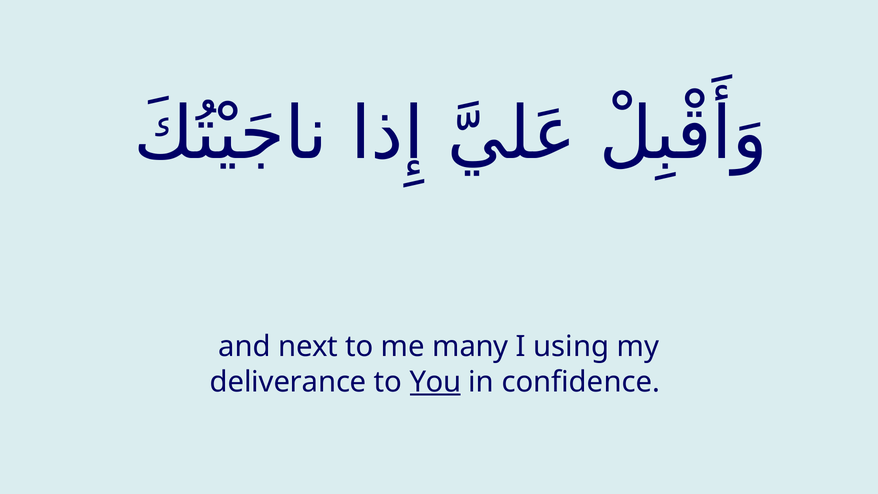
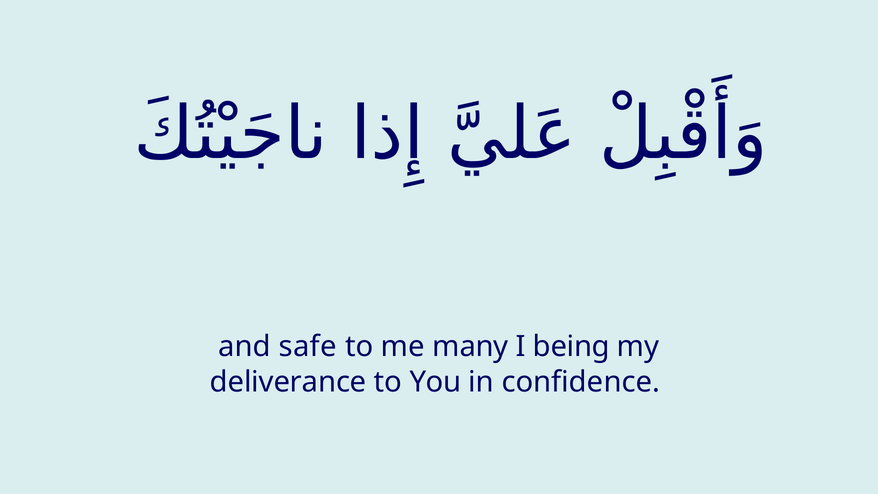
next: next -> safe
using: using -> being
You underline: present -> none
